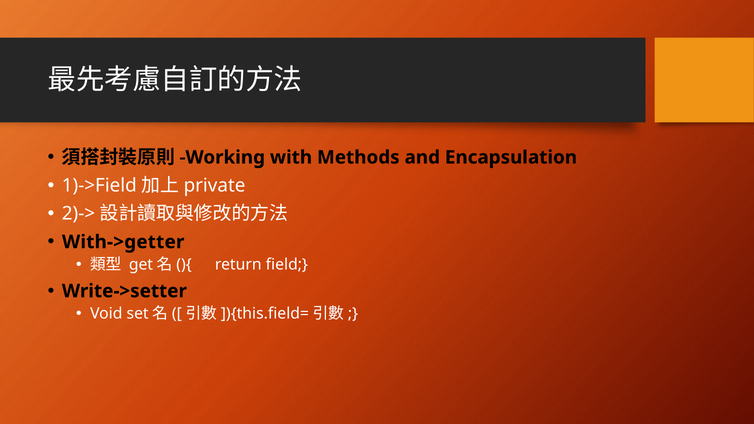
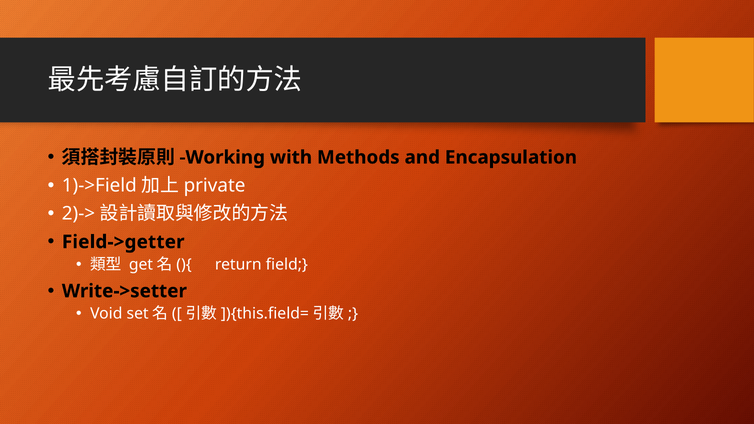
With->getter: With->getter -> Field->getter
